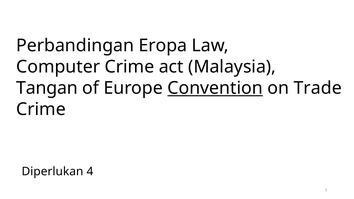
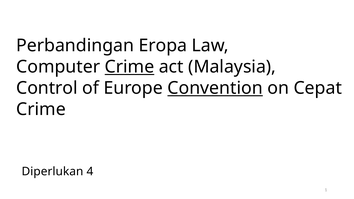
Crime at (129, 67) underline: none -> present
Tangan: Tangan -> Control
Trade: Trade -> Cepat
